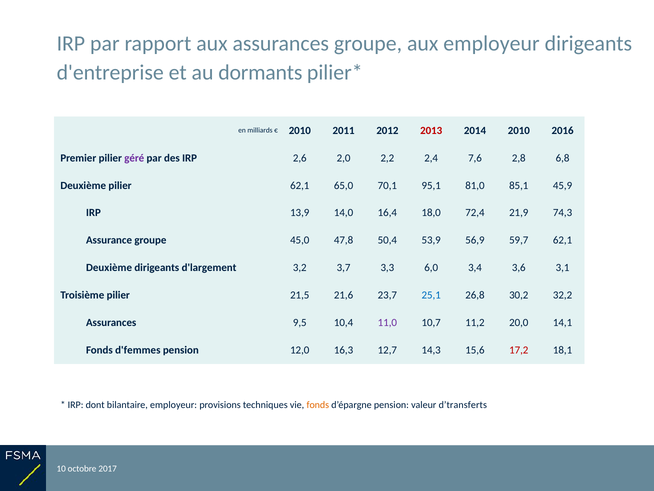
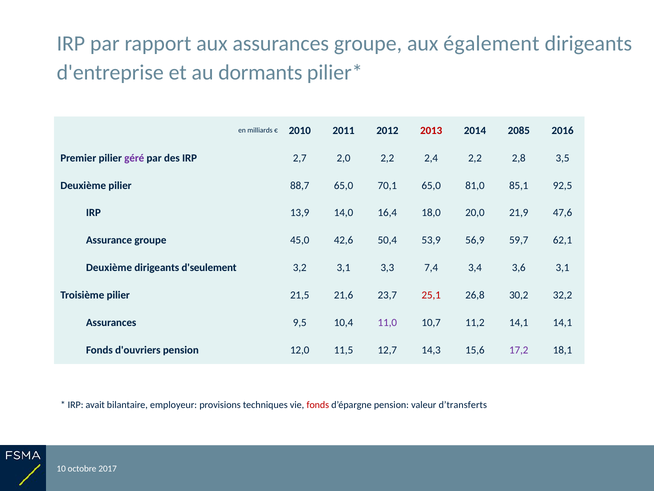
aux employeur: employeur -> également
2014 2010: 2010 -> 2085
2,6: 2,6 -> 2,7
2,4 7,6: 7,6 -> 2,2
6,8: 6,8 -> 3,5
pilier 62,1: 62,1 -> 88,7
70,1 95,1: 95,1 -> 65,0
45,9: 45,9 -> 92,5
72,4: 72,4 -> 20,0
74,3: 74,3 -> 47,6
47,8: 47,8 -> 42,6
d'largement: d'largement -> d'seulement
3,2 3,7: 3,7 -> 3,1
6,0: 6,0 -> 7,4
25,1 colour: blue -> red
11,2 20,0: 20,0 -> 14,1
d'femmes: d'femmes -> d'ouvriers
16,3: 16,3 -> 11,5
17,2 colour: red -> purple
dont: dont -> avait
fonds at (318, 405) colour: orange -> red
